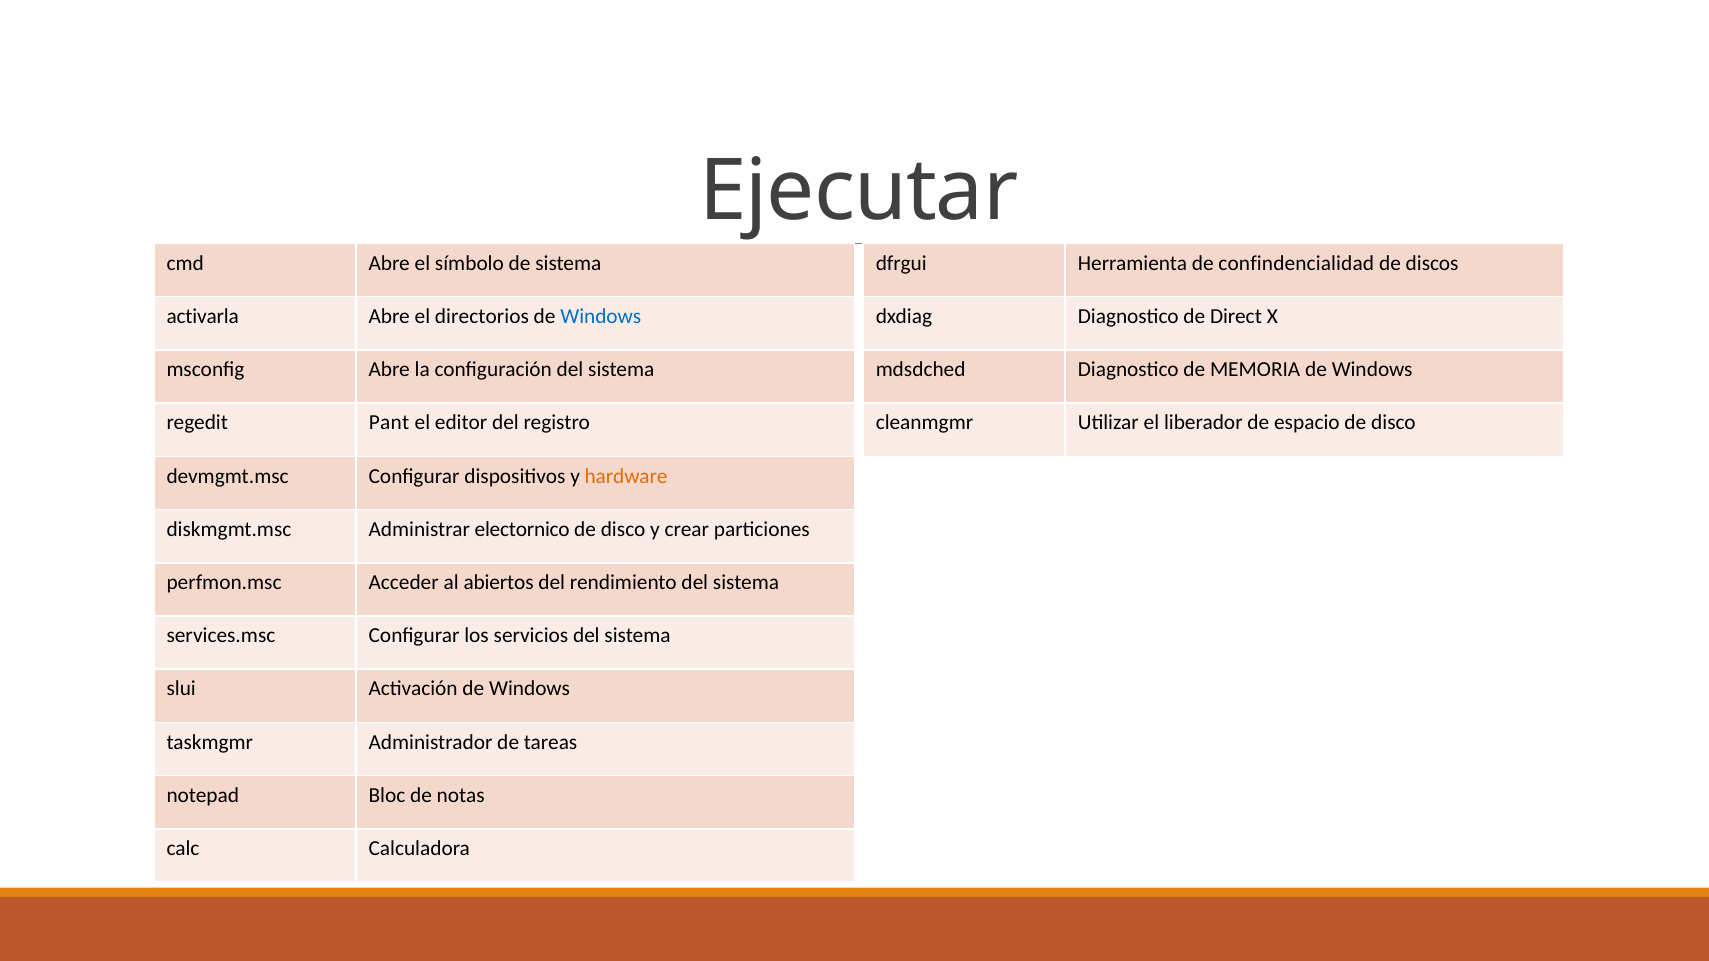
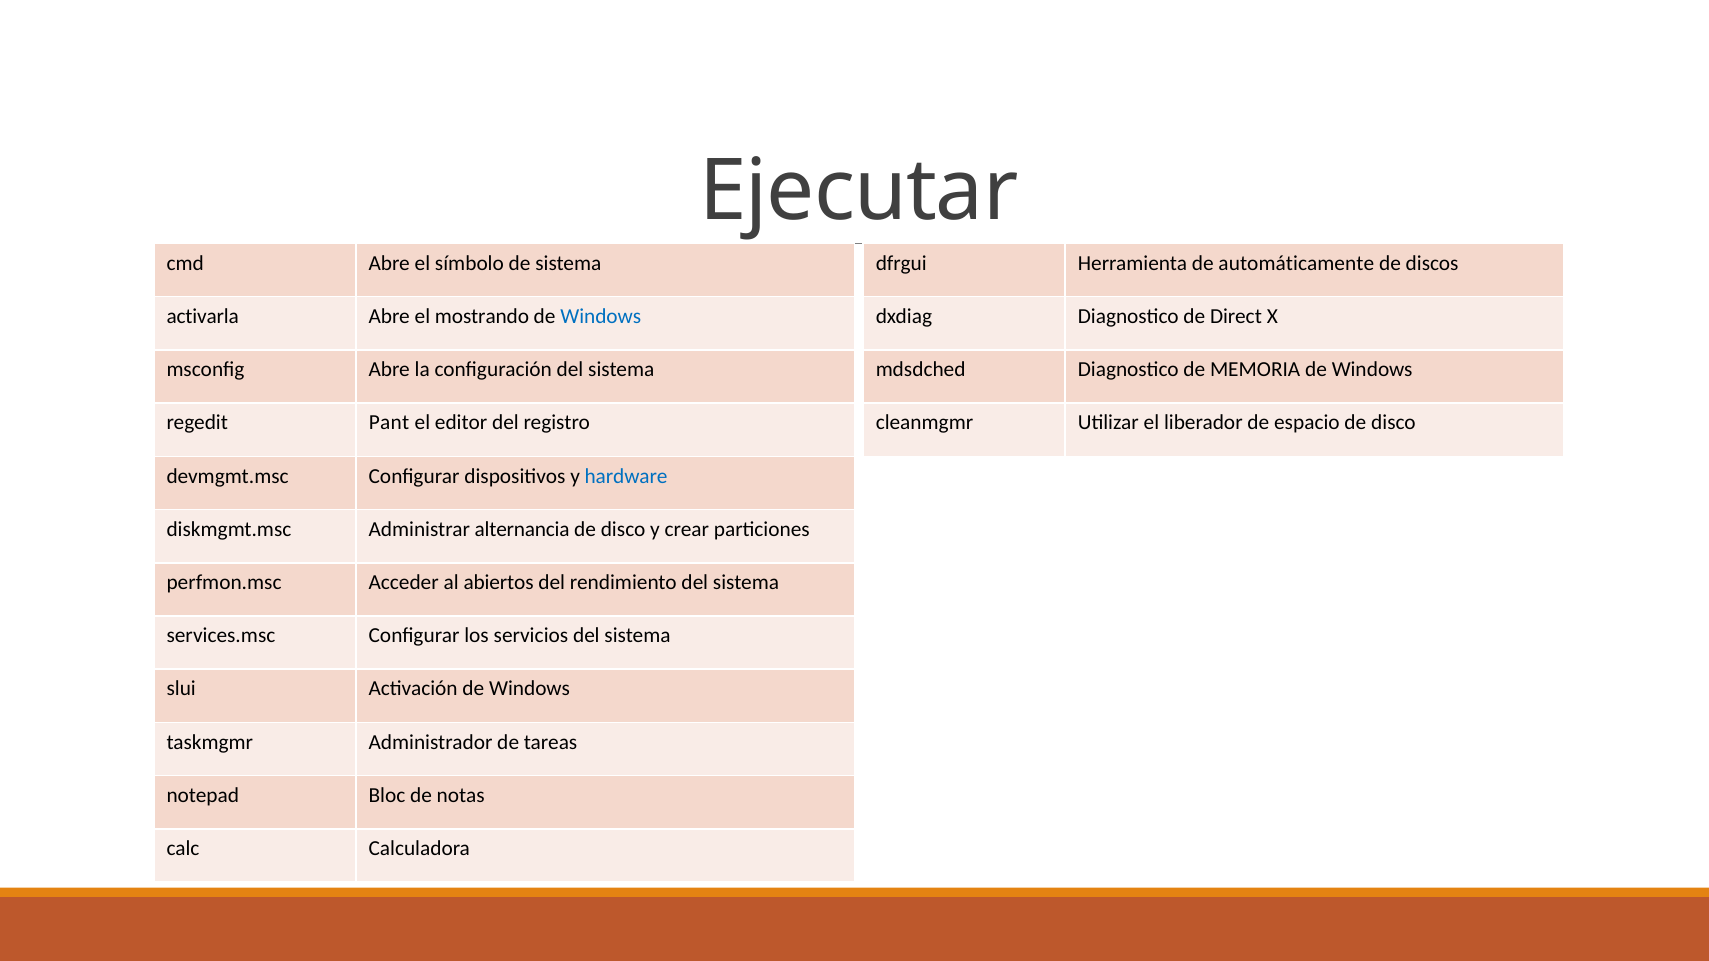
confindencialidad: confindencialidad -> automáticamente
directorios: directorios -> mostrando
hardware colour: orange -> blue
electornico: electornico -> alternancia
